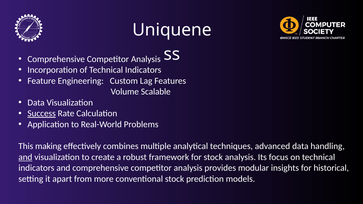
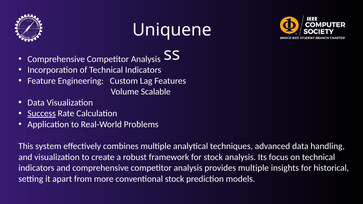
making: making -> system
and at (25, 157) underline: present -> none
provides modular: modular -> multiple
